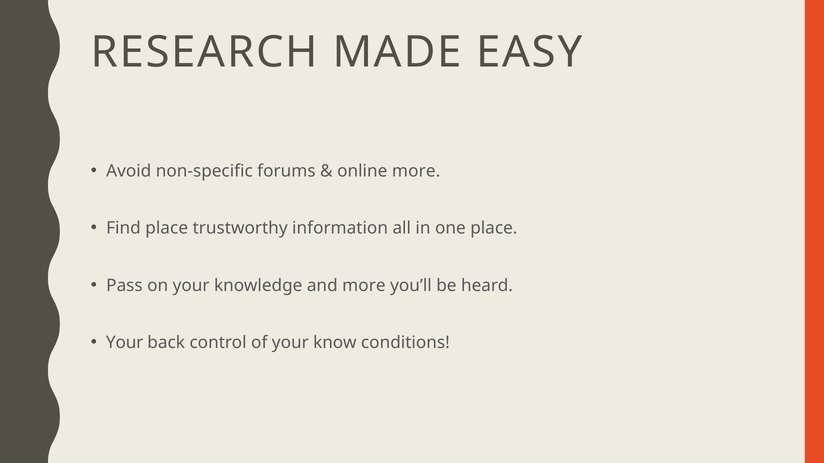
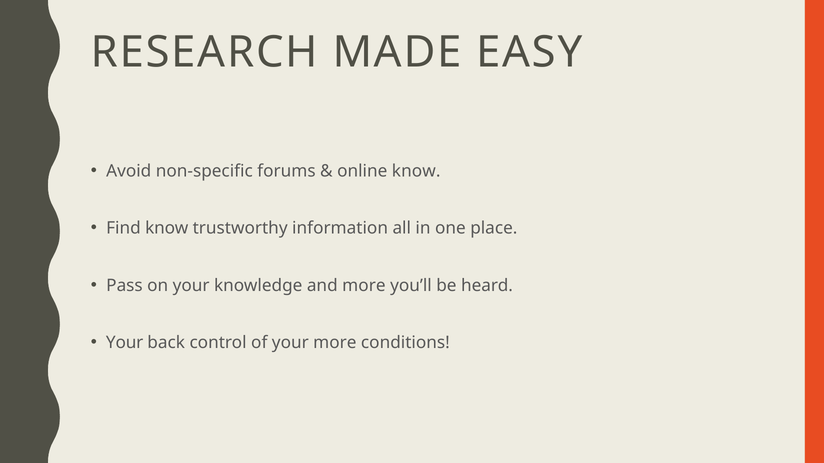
online more: more -> know
Find place: place -> know
your know: know -> more
